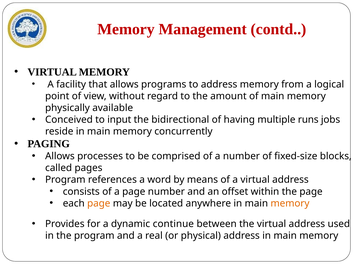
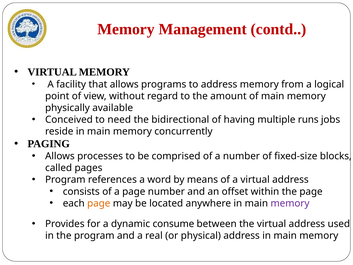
input: input -> need
memory at (290, 203) colour: orange -> purple
continue: continue -> consume
